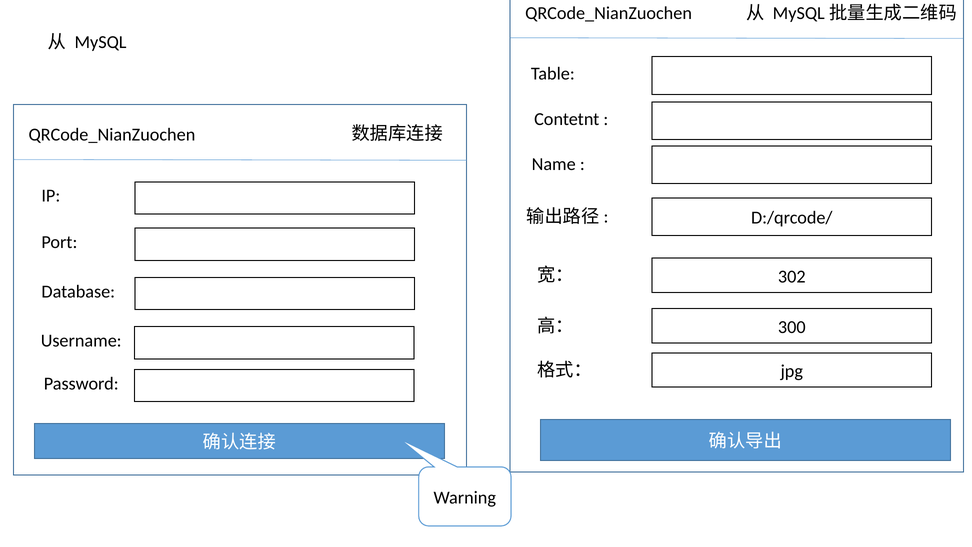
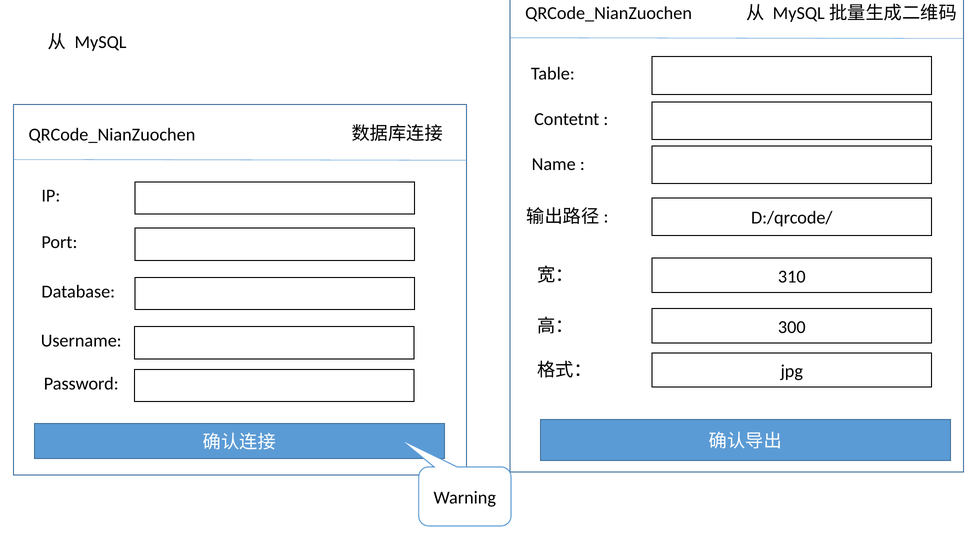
302: 302 -> 310
